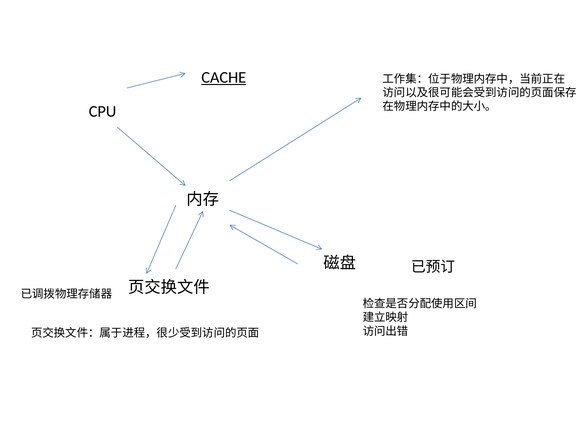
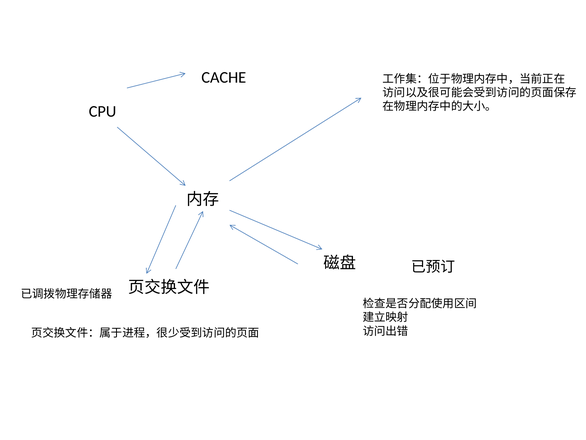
CACHE underline: present -> none
